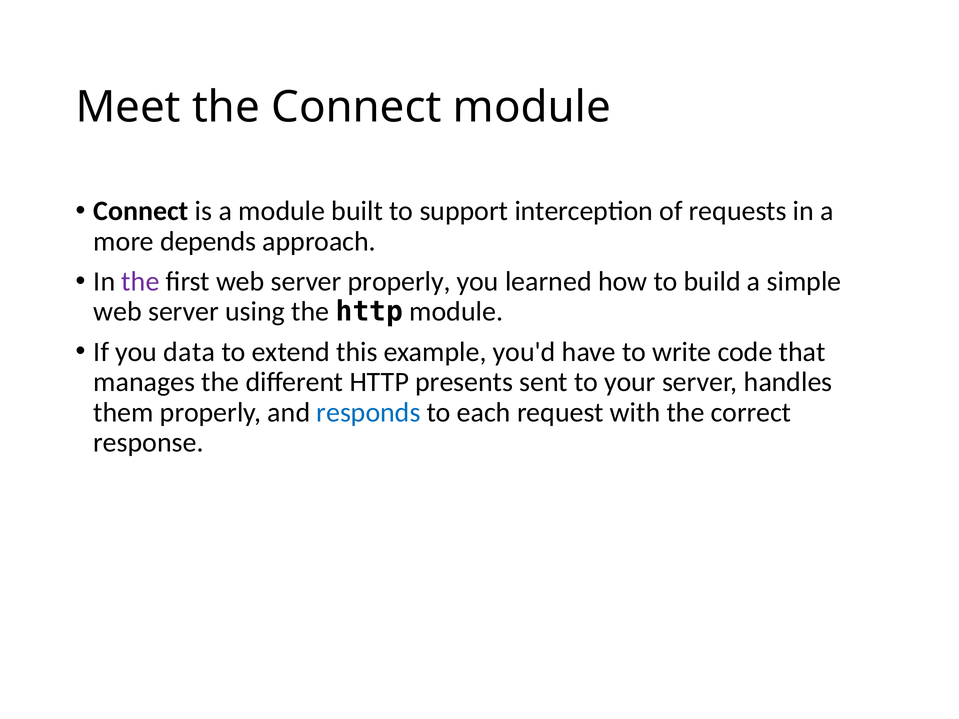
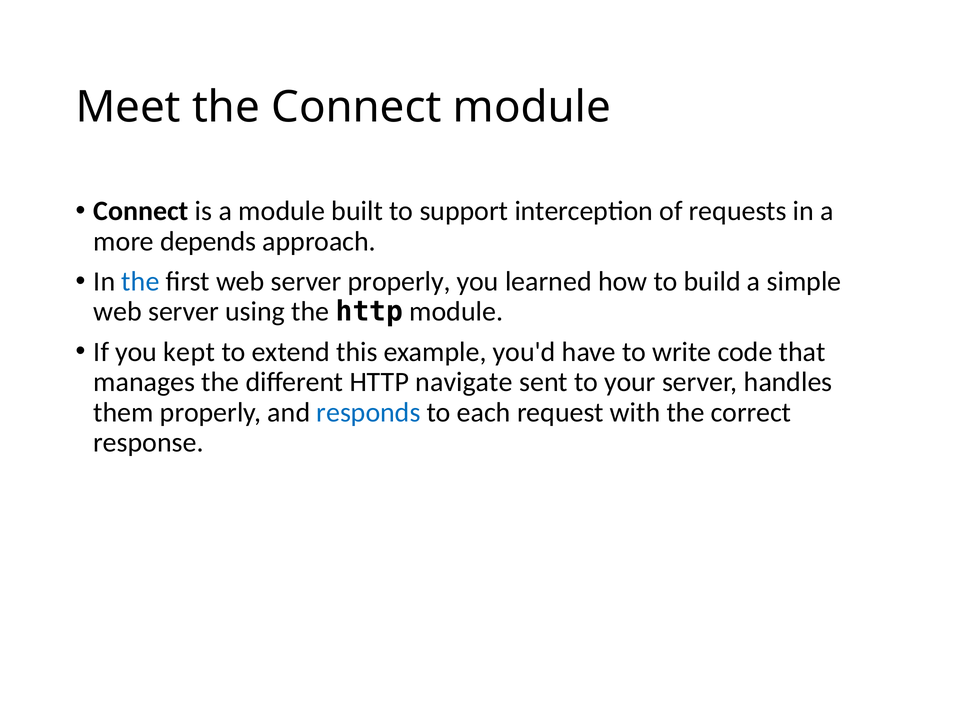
the at (140, 282) colour: purple -> blue
data: data -> kept
presents: presents -> navigate
